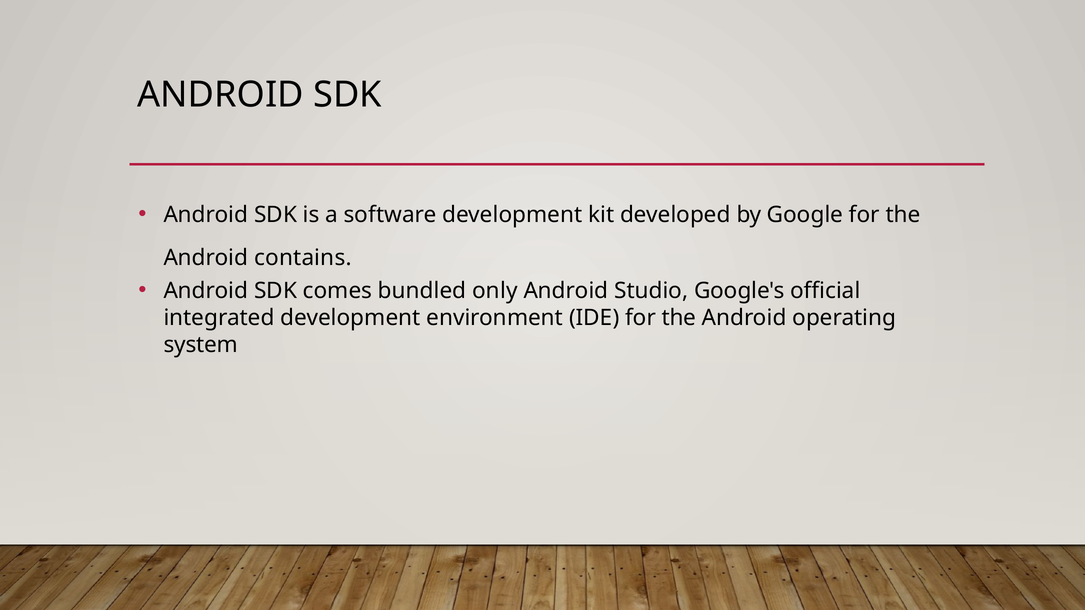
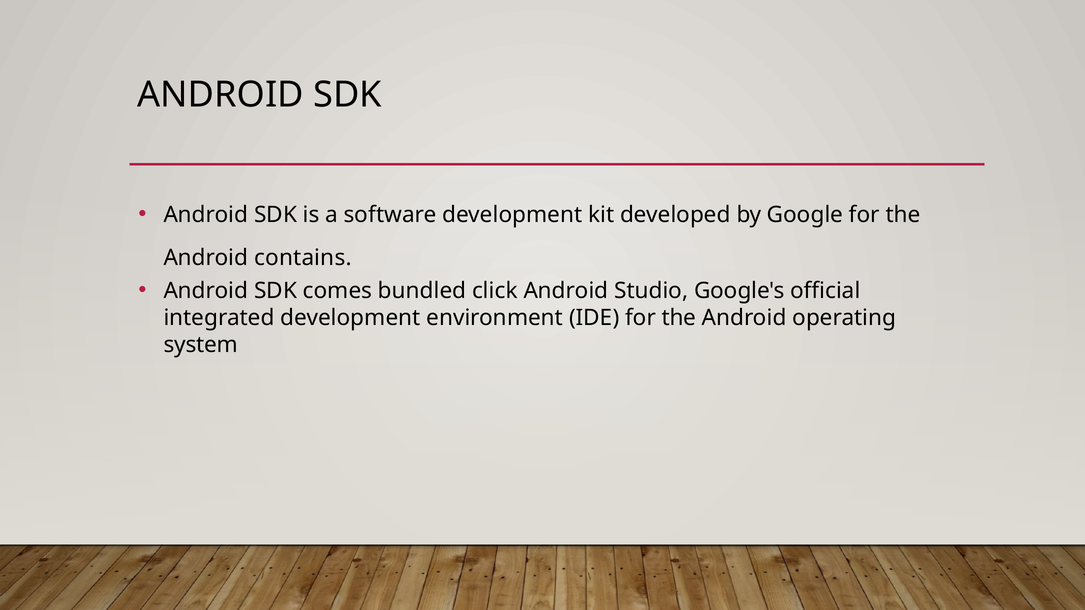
only: only -> click
